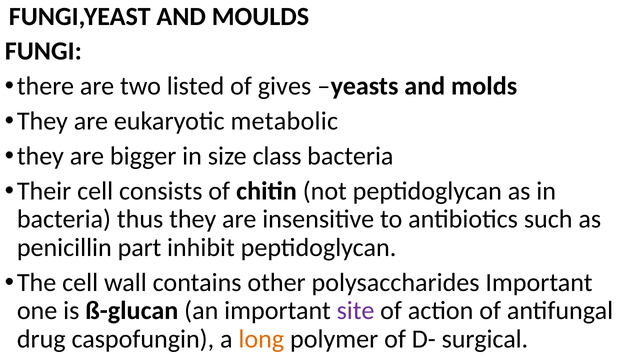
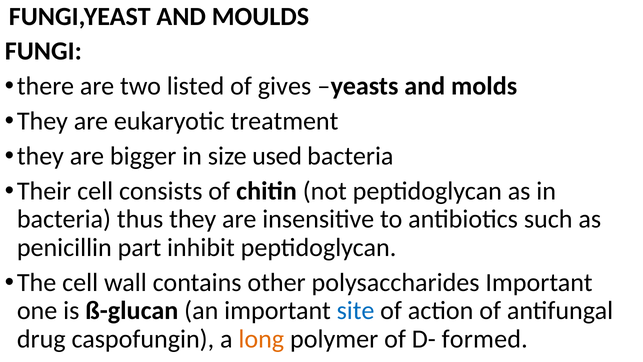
metabolic: metabolic -> treatment
class: class -> used
site colour: purple -> blue
surgical: surgical -> formed
